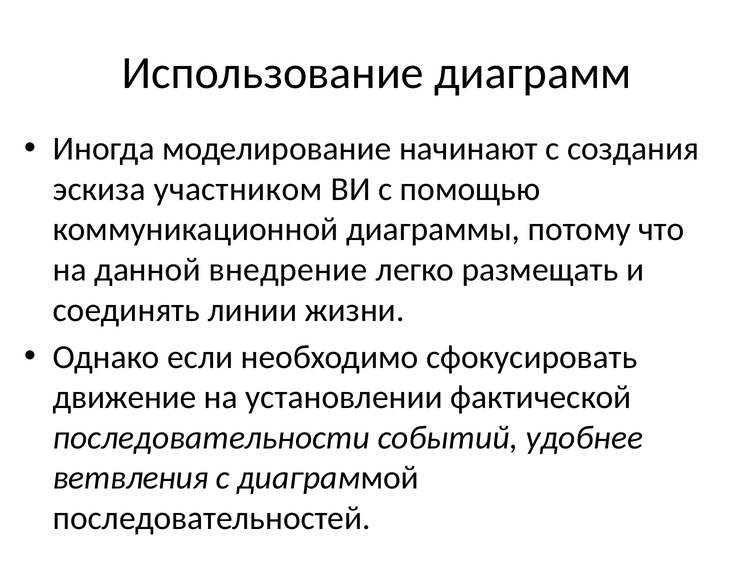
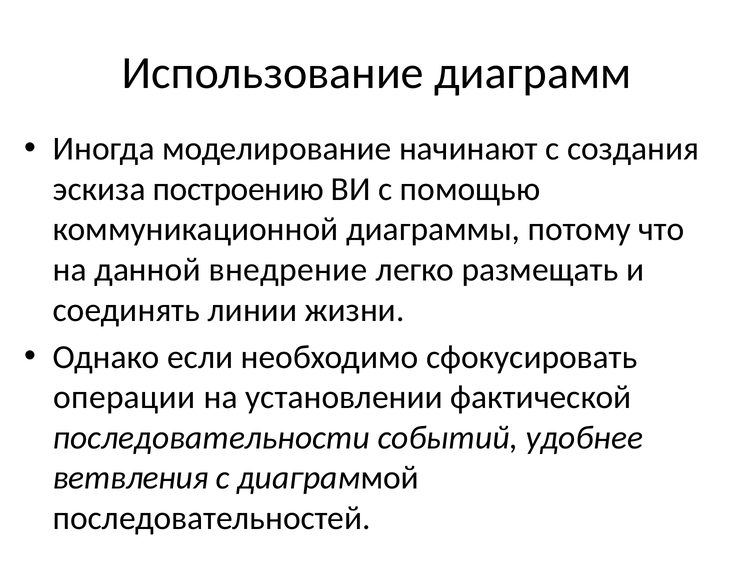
участником: участником -> построению
движение: движение -> операции
